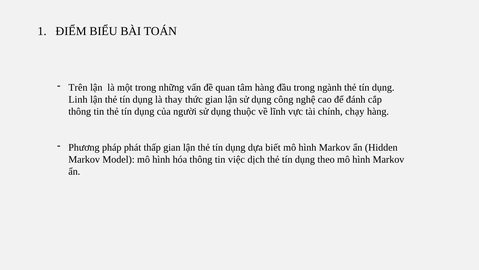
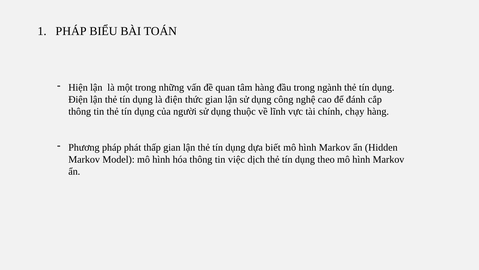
ĐIỂM at (71, 31): ĐIỂM -> PHÁP
Trên: Trên -> Hiện
Linh at (78, 99): Linh -> Điện
là thay: thay -> điện
